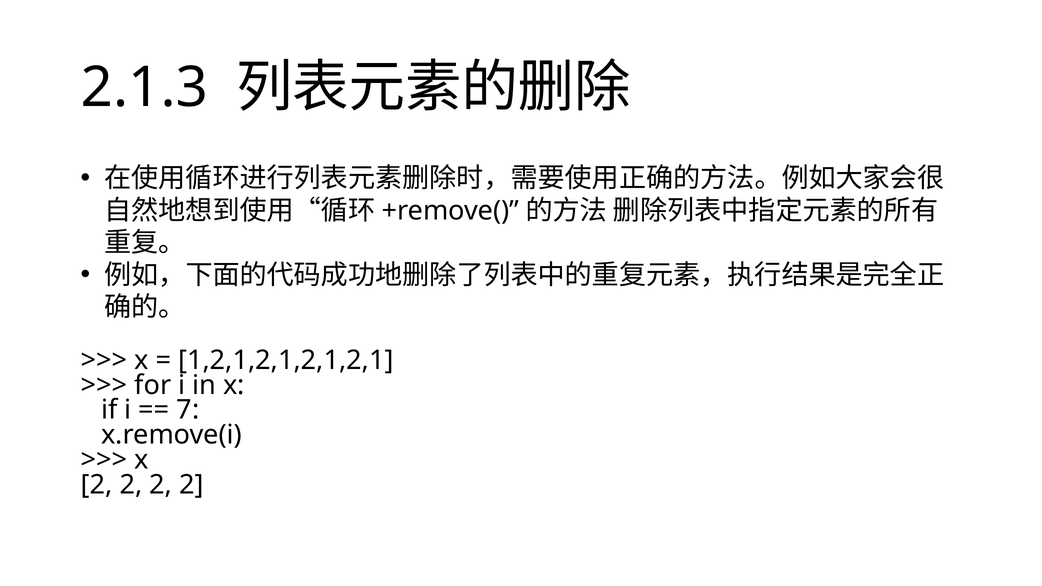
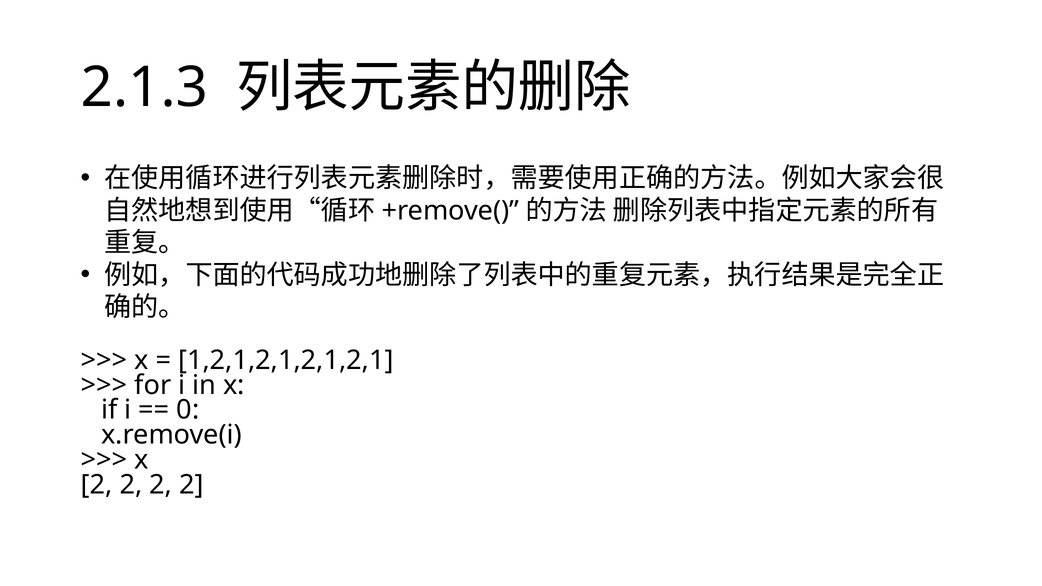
7: 7 -> 0
